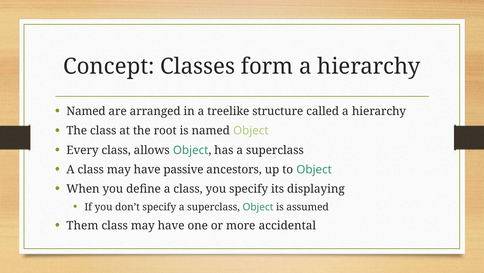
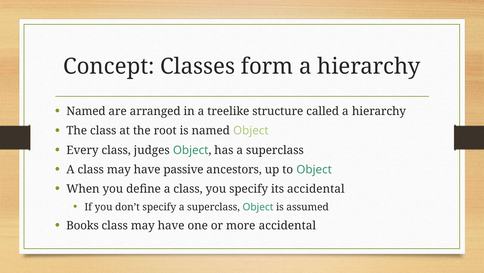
allows: allows -> judges
its displaying: displaying -> accidental
Them: Them -> Books
